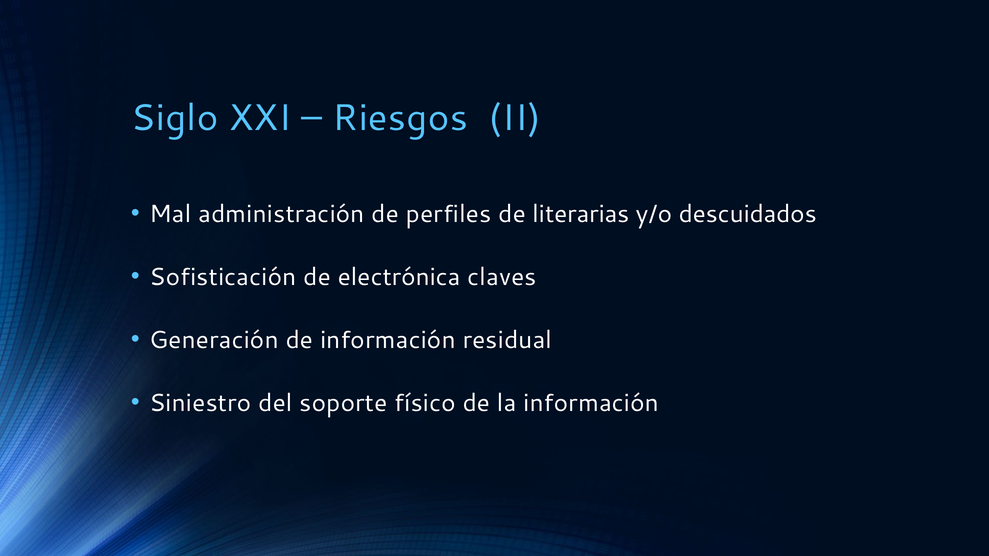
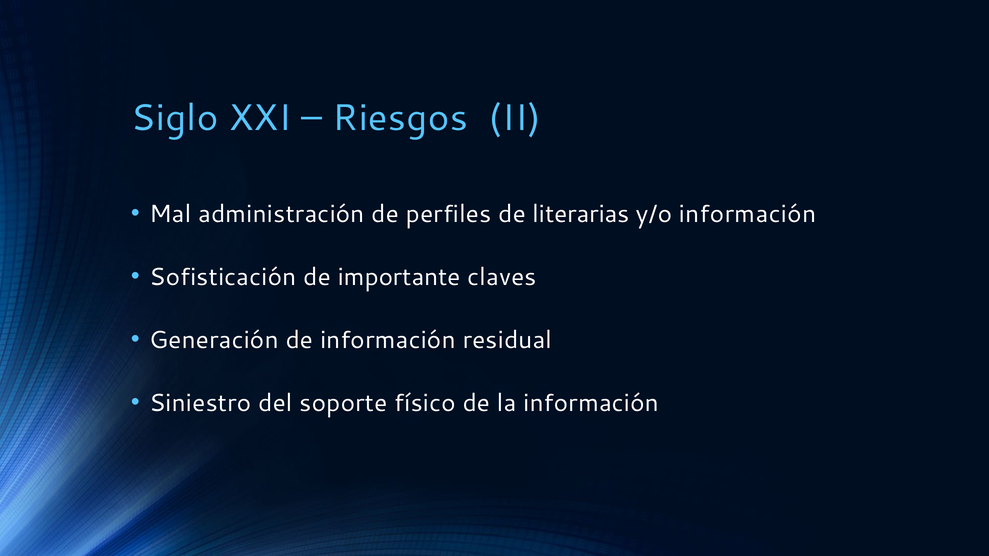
y/o descuidados: descuidados -> información
electrónica: electrónica -> importante
